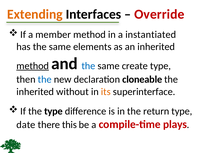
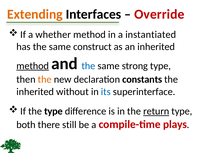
member: member -> whether
elements: elements -> construct
create: create -> strong
the at (45, 79) colour: blue -> orange
cloneable: cloneable -> constants
its colour: orange -> blue
return underline: none -> present
date: date -> both
this: this -> still
